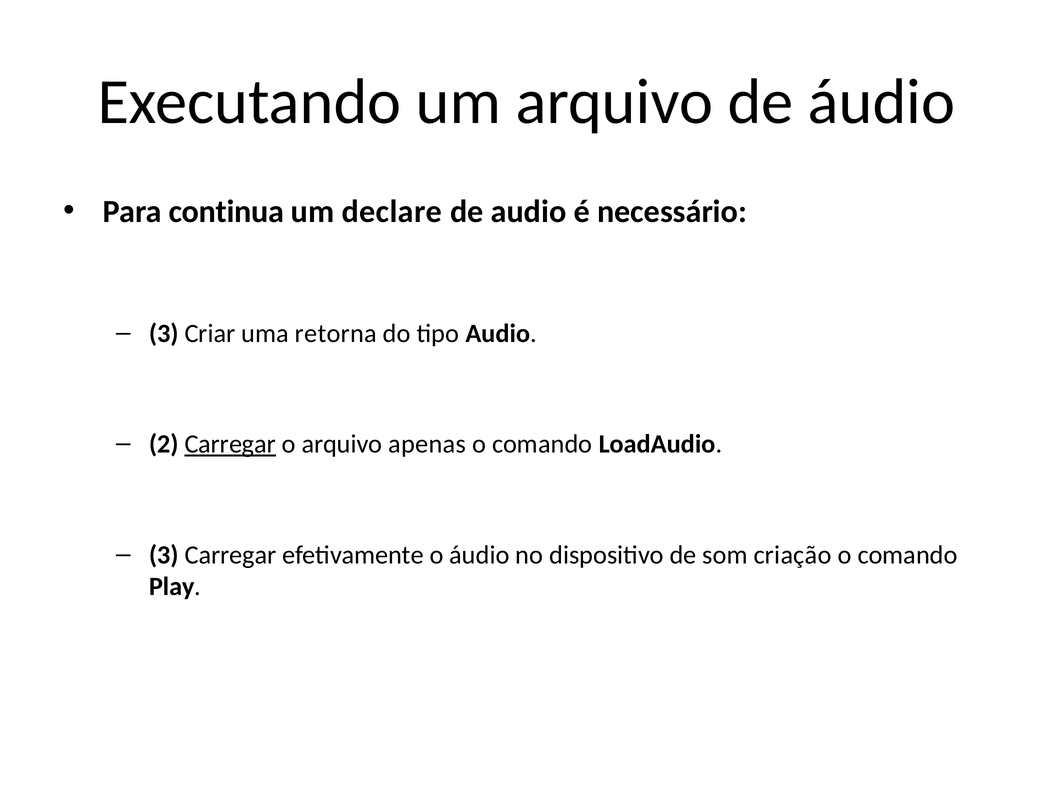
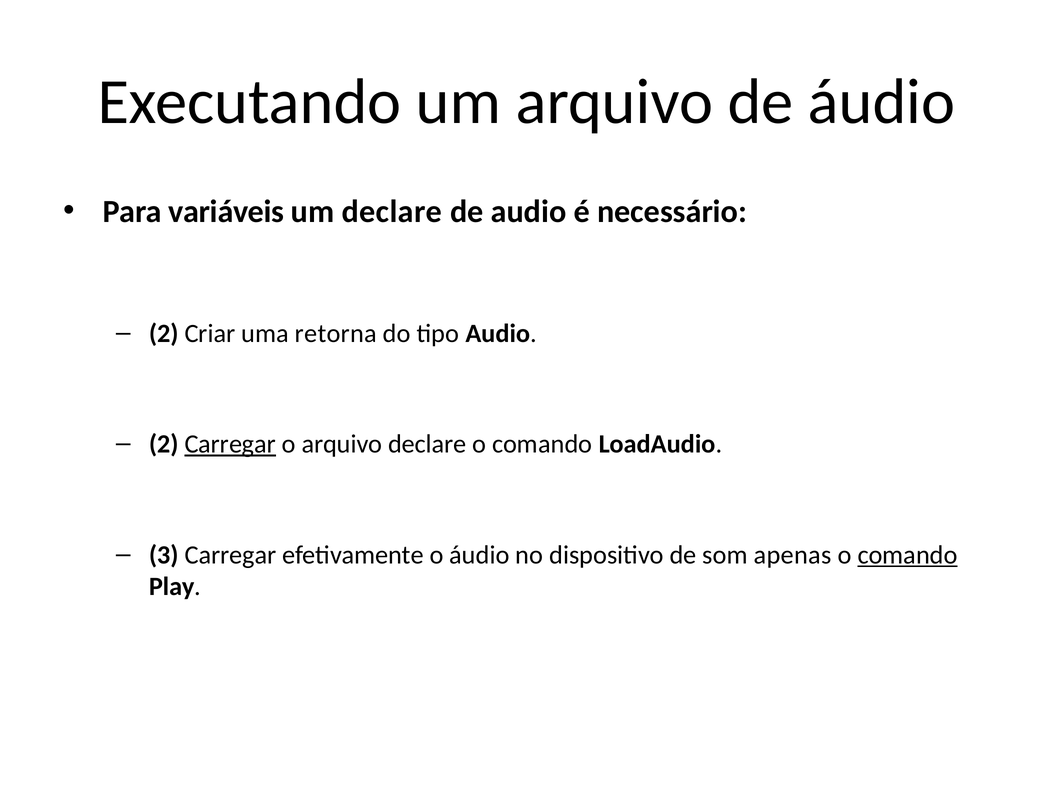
continua: continua -> variáveis
3 at (164, 333): 3 -> 2
arquivo apenas: apenas -> declare
criação: criação -> apenas
comando at (908, 555) underline: none -> present
